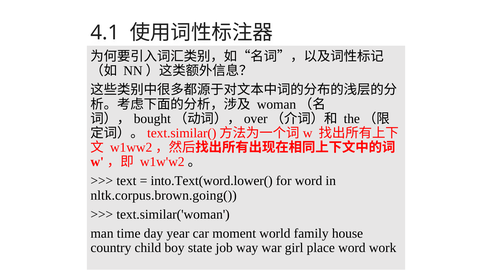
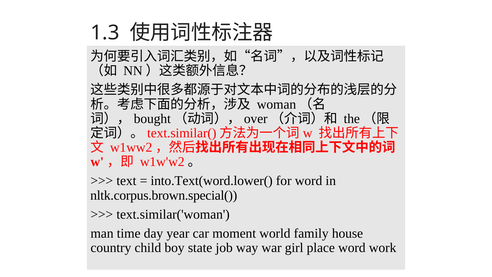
4.1: 4.1 -> 1.3
nltk.corpus.brown.going(: nltk.corpus.brown.going( -> nltk.corpus.brown.special(
